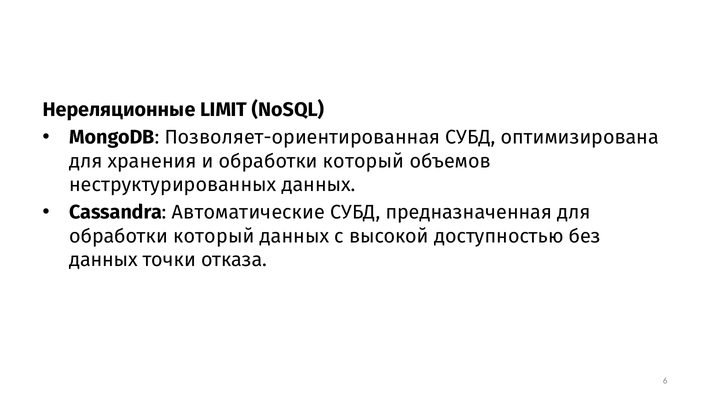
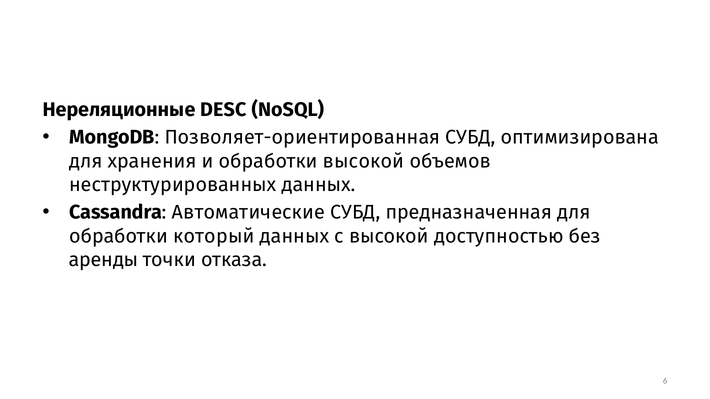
LIMIT: LIMIT -> DESC
и обработки который: который -> высокой
данных at (104, 260): данных -> аренды
